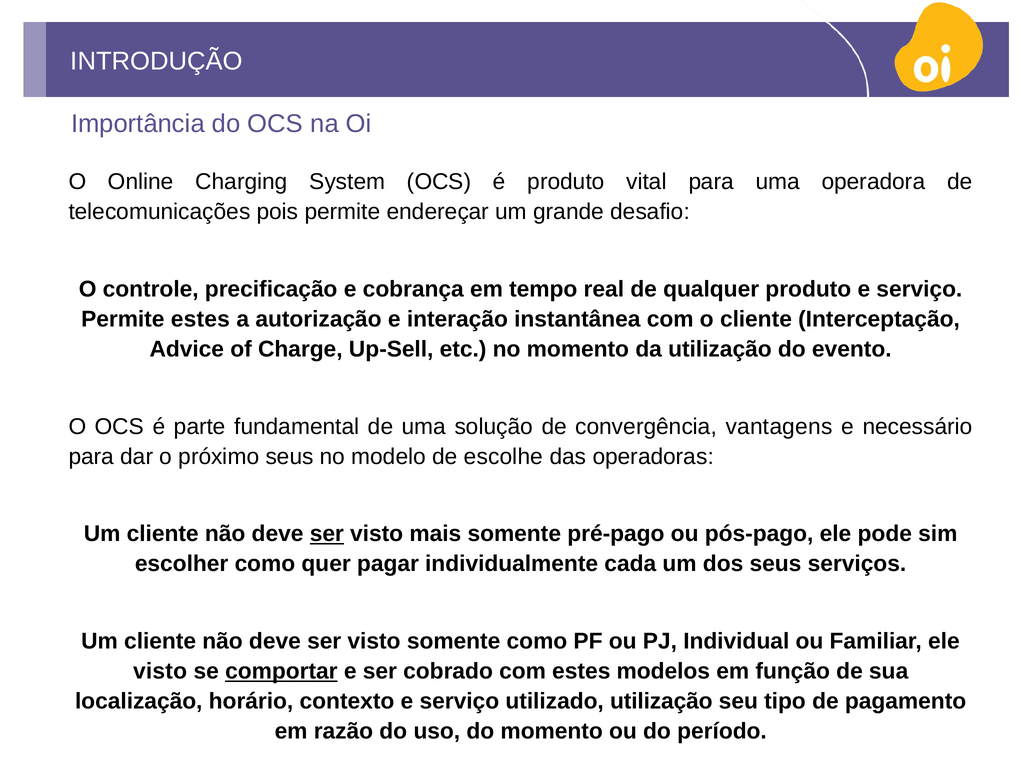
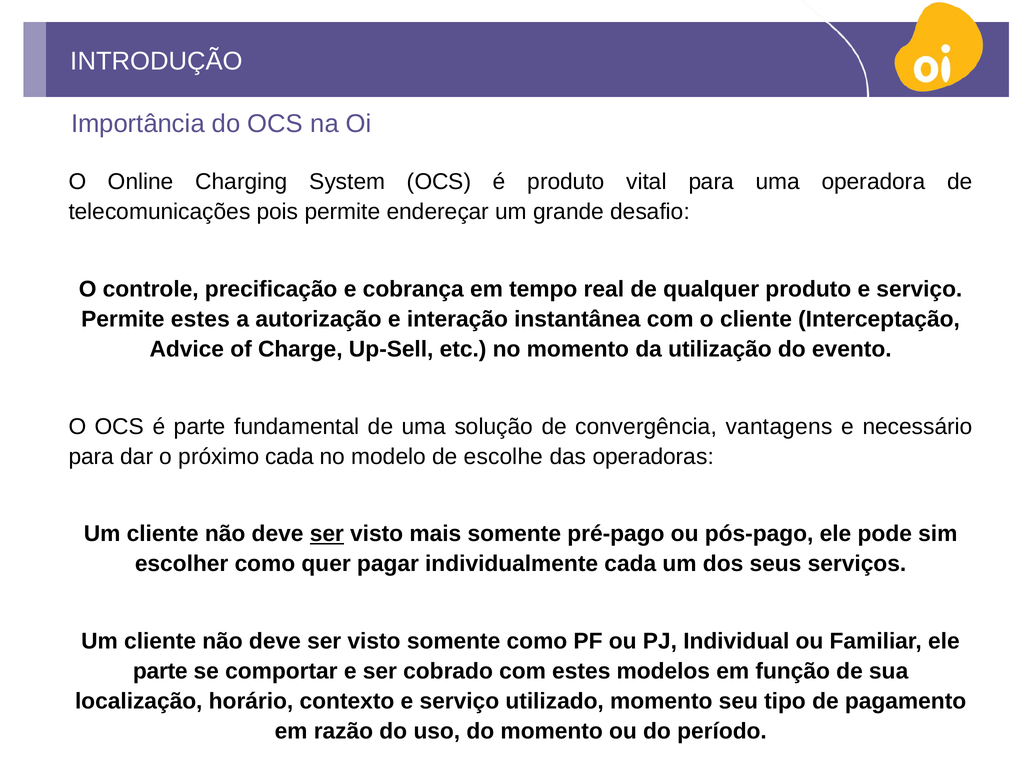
próximo seus: seus -> cada
visto at (160, 671): visto -> parte
comportar underline: present -> none
utilizado utilização: utilização -> momento
